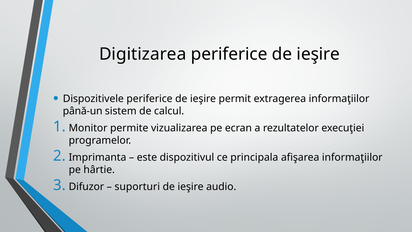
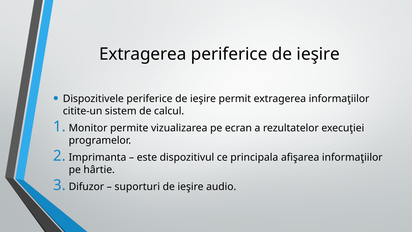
Digitizarea at (143, 54): Digitizarea -> Extragerea
până-un: până-un -> citite-un
